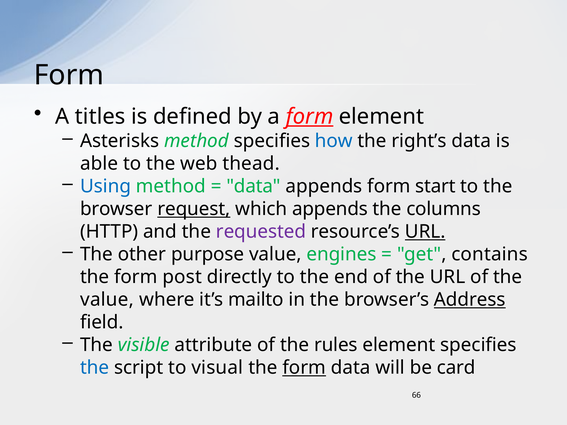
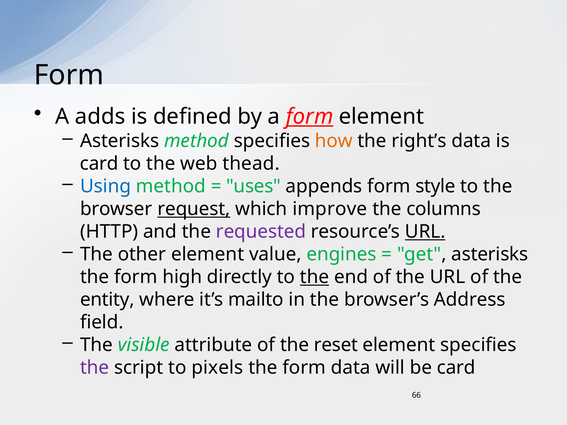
titles: titles -> adds
how colour: blue -> orange
able at (99, 164): able -> card
data at (254, 186): data -> uses
start: start -> style
which appends: appends -> improve
other purpose: purpose -> element
get contains: contains -> asterisks
post: post -> high
the at (315, 277) underline: none -> present
value at (107, 300): value -> entity
Address underline: present -> none
rules: rules -> reset
the at (95, 368) colour: blue -> purple
visual: visual -> pixels
form at (304, 368) underline: present -> none
